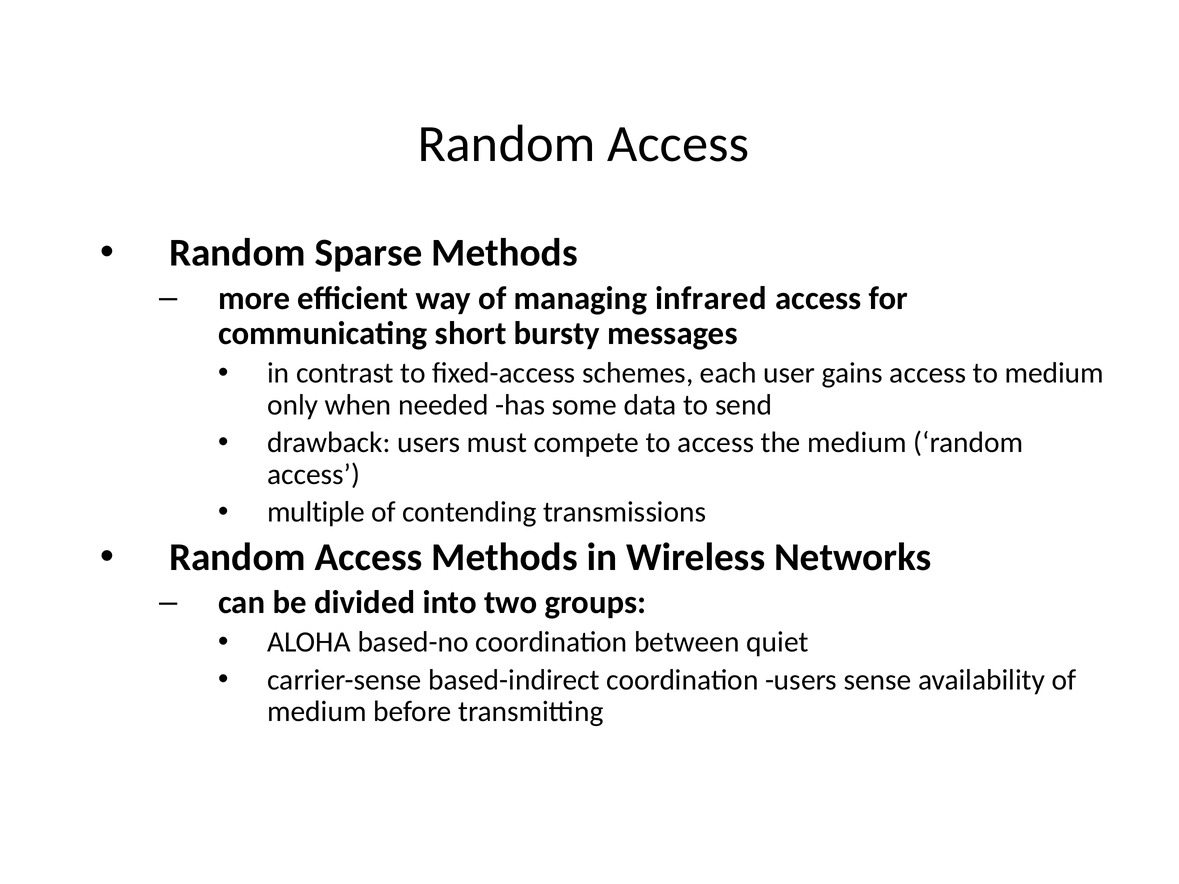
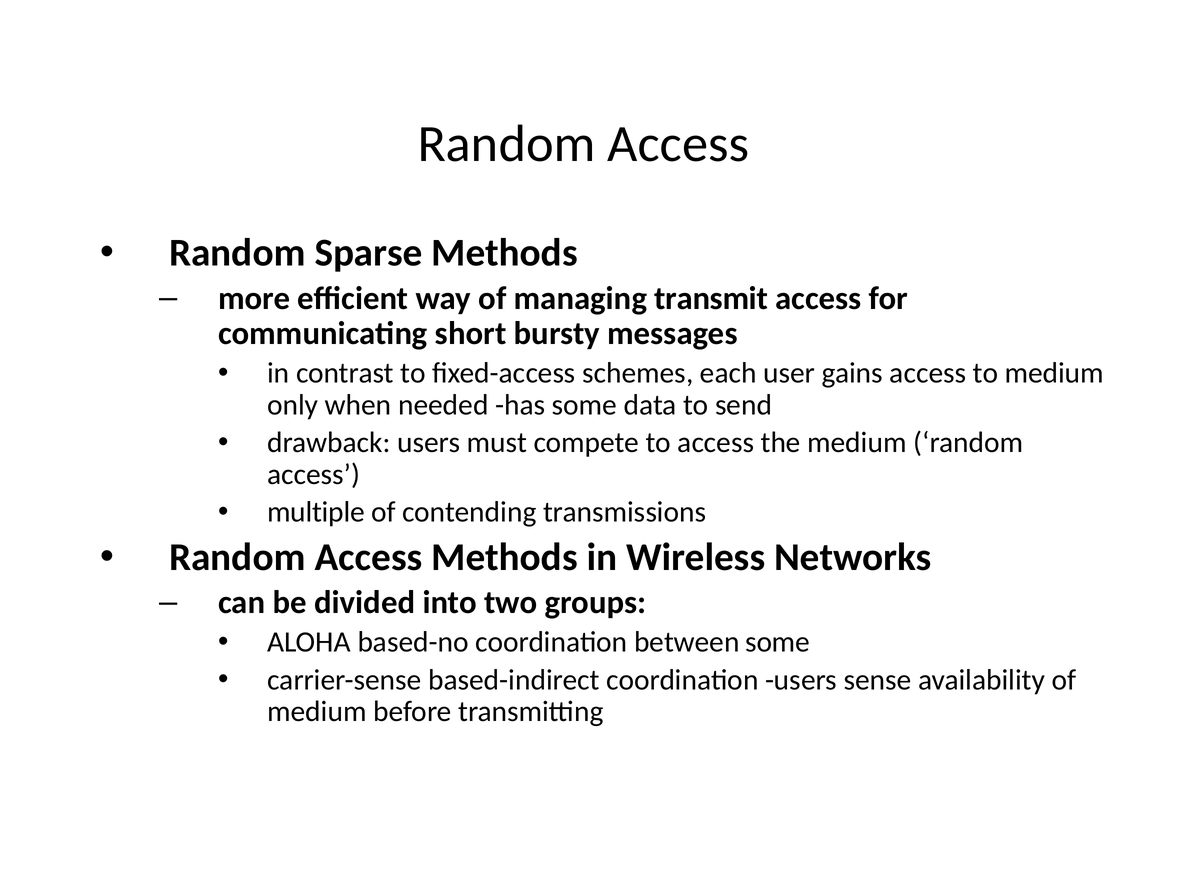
infrared: infrared -> transmit
between quiet: quiet -> some
